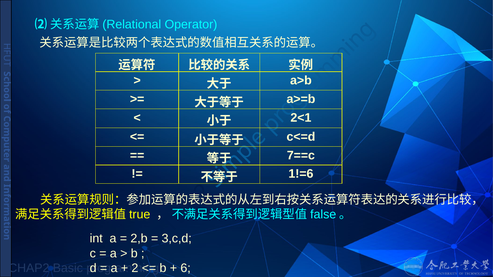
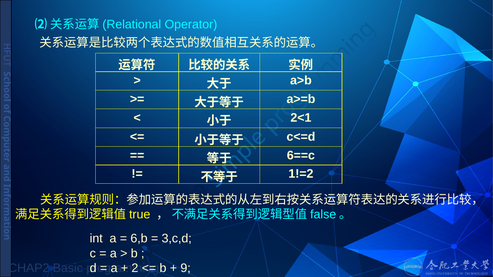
7==c: 7==c -> 6==c
1!=6: 1!=6 -> 1!=2
2,b: 2,b -> 6,b
6: 6 -> 9
